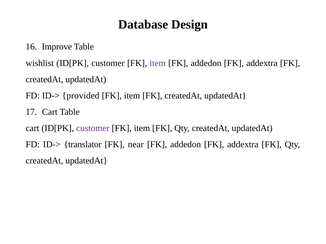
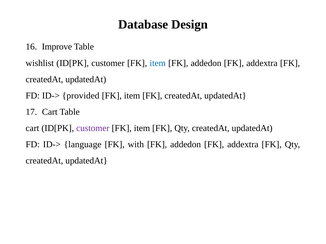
item at (158, 63) colour: purple -> blue
translator: translator -> language
near: near -> with
